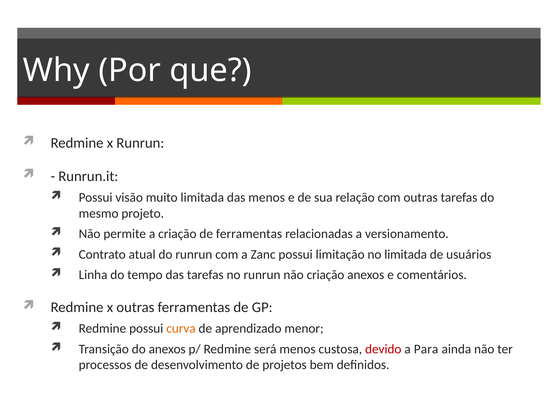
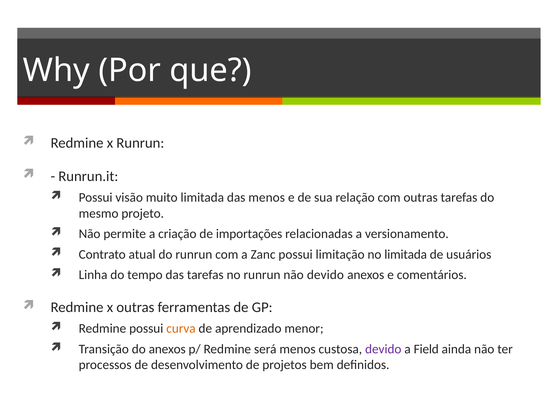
de ferramentas: ferramentas -> importações
não criação: criação -> devido
devido at (383, 349) colour: red -> purple
Para: Para -> Field
